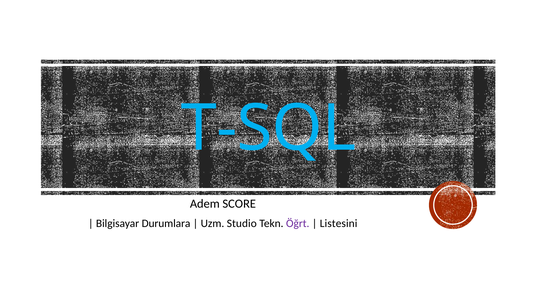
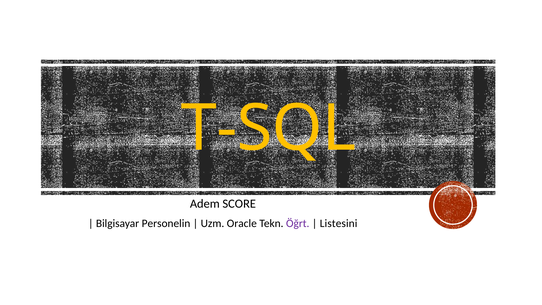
T-SQL colour: light blue -> yellow
Durumlara: Durumlara -> Personelin
Studio: Studio -> Oracle
